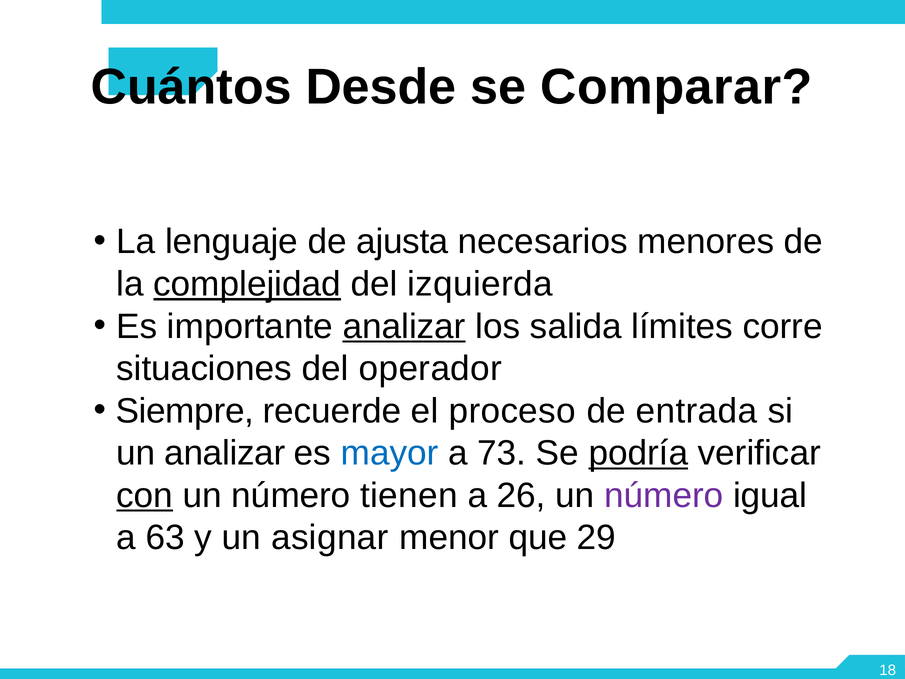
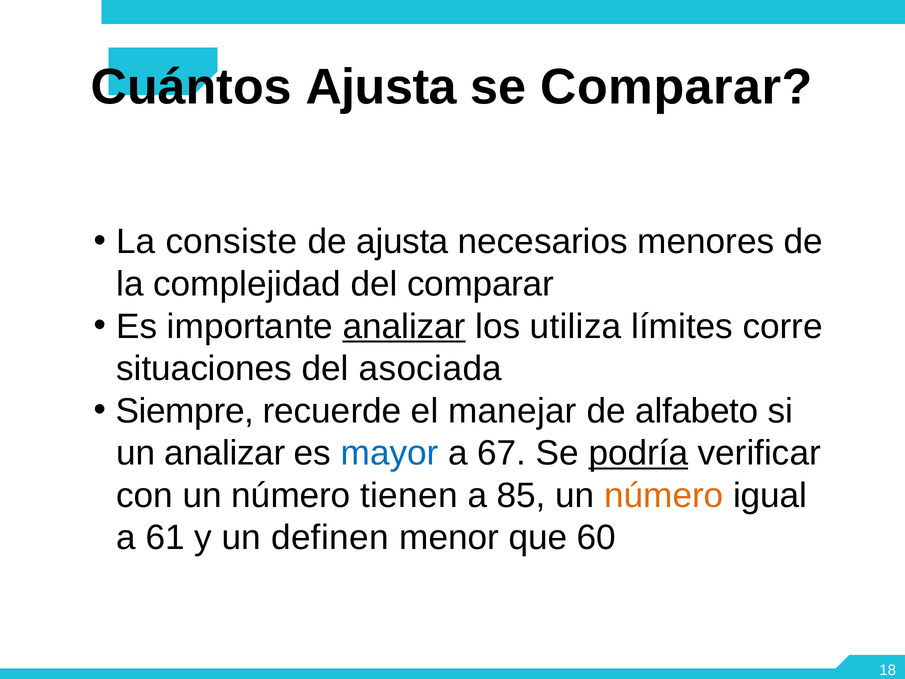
Cuántos Desde: Desde -> Ajusta
lenguaje: lenguaje -> consiste
complejidad underline: present -> none
del izquierda: izquierda -> comparar
salida: salida -> utiliza
operador: operador -> asociada
proceso: proceso -> manejar
entrada: entrada -> alfabeto
73: 73 -> 67
con underline: present -> none
26: 26 -> 85
número at (664, 495) colour: purple -> orange
63: 63 -> 61
asignar: asignar -> definen
29: 29 -> 60
